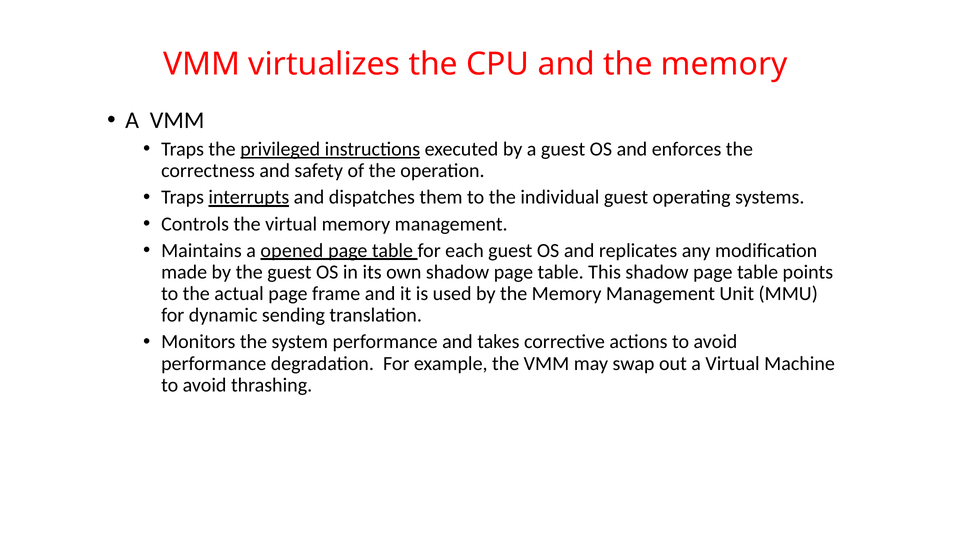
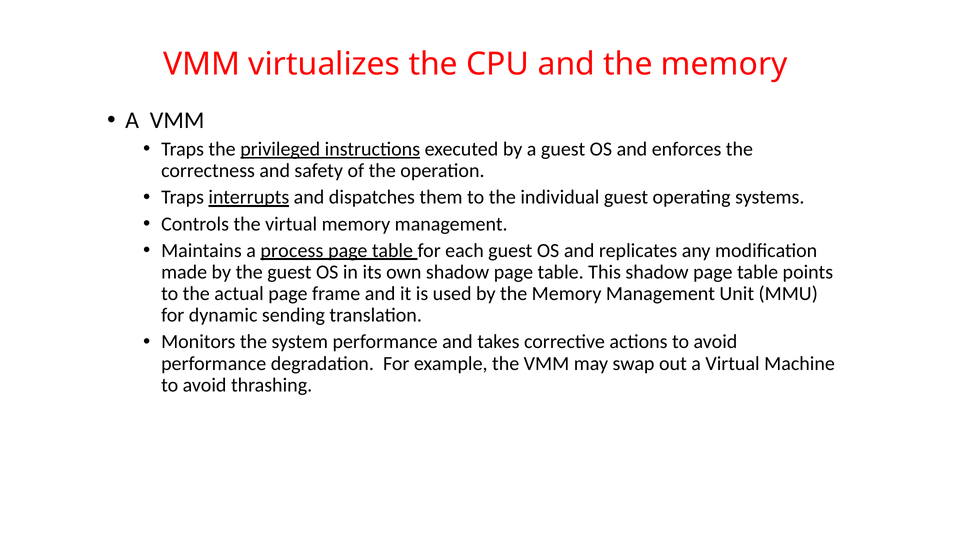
opened: opened -> process
